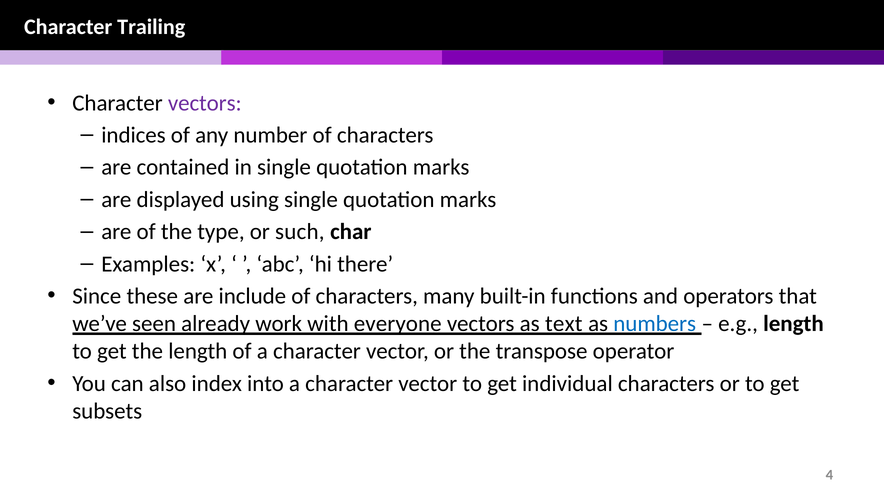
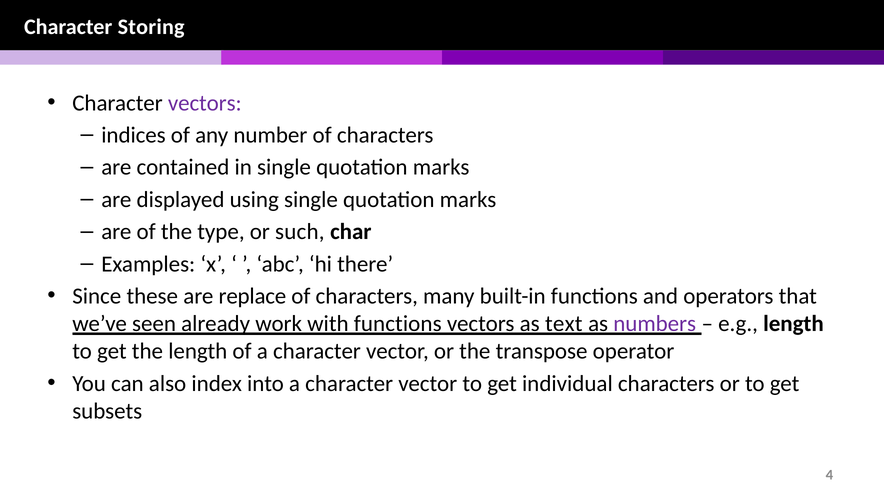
Trailing: Trailing -> Storing
include: include -> replace
with everyone: everyone -> functions
numbers colour: blue -> purple
